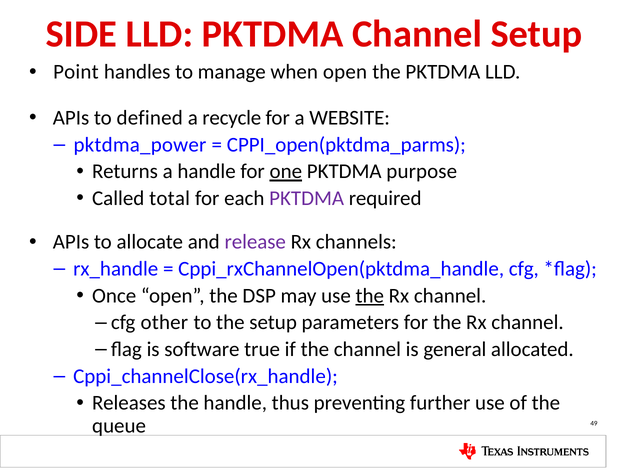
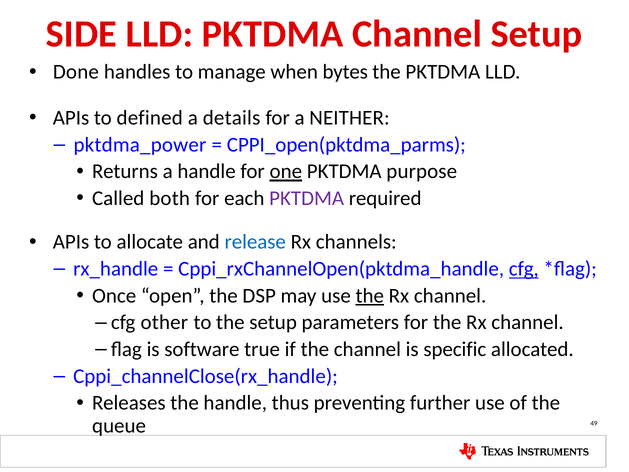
Point: Point -> Done
when open: open -> bytes
recycle: recycle -> details
WEBSITE: WEBSITE -> NEITHER
total: total -> both
release colour: purple -> blue
cfg at (524, 269) underline: none -> present
general: general -> specific
